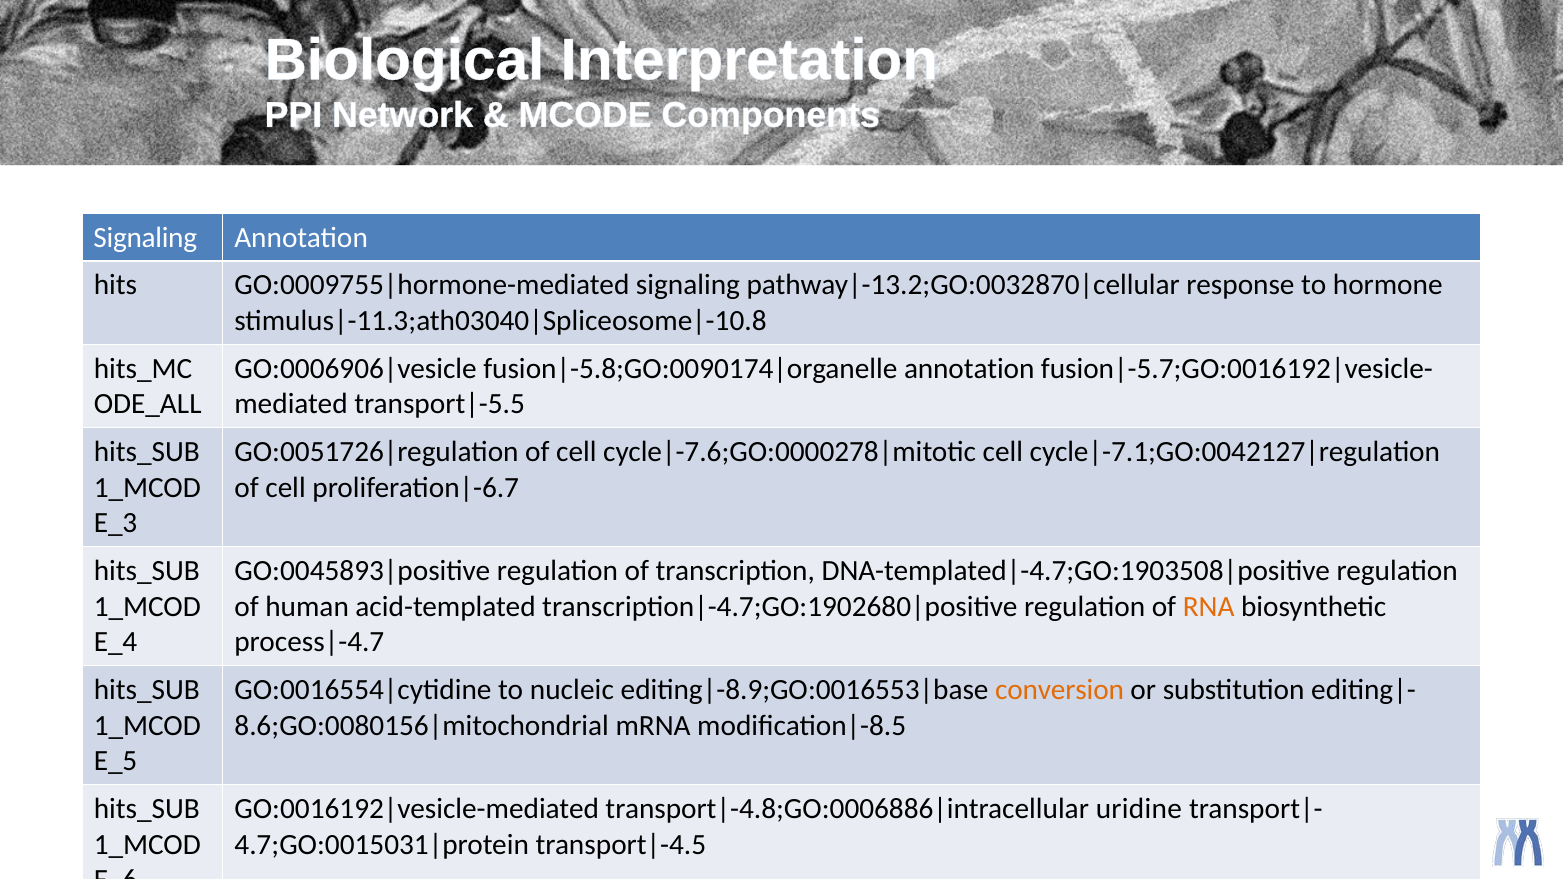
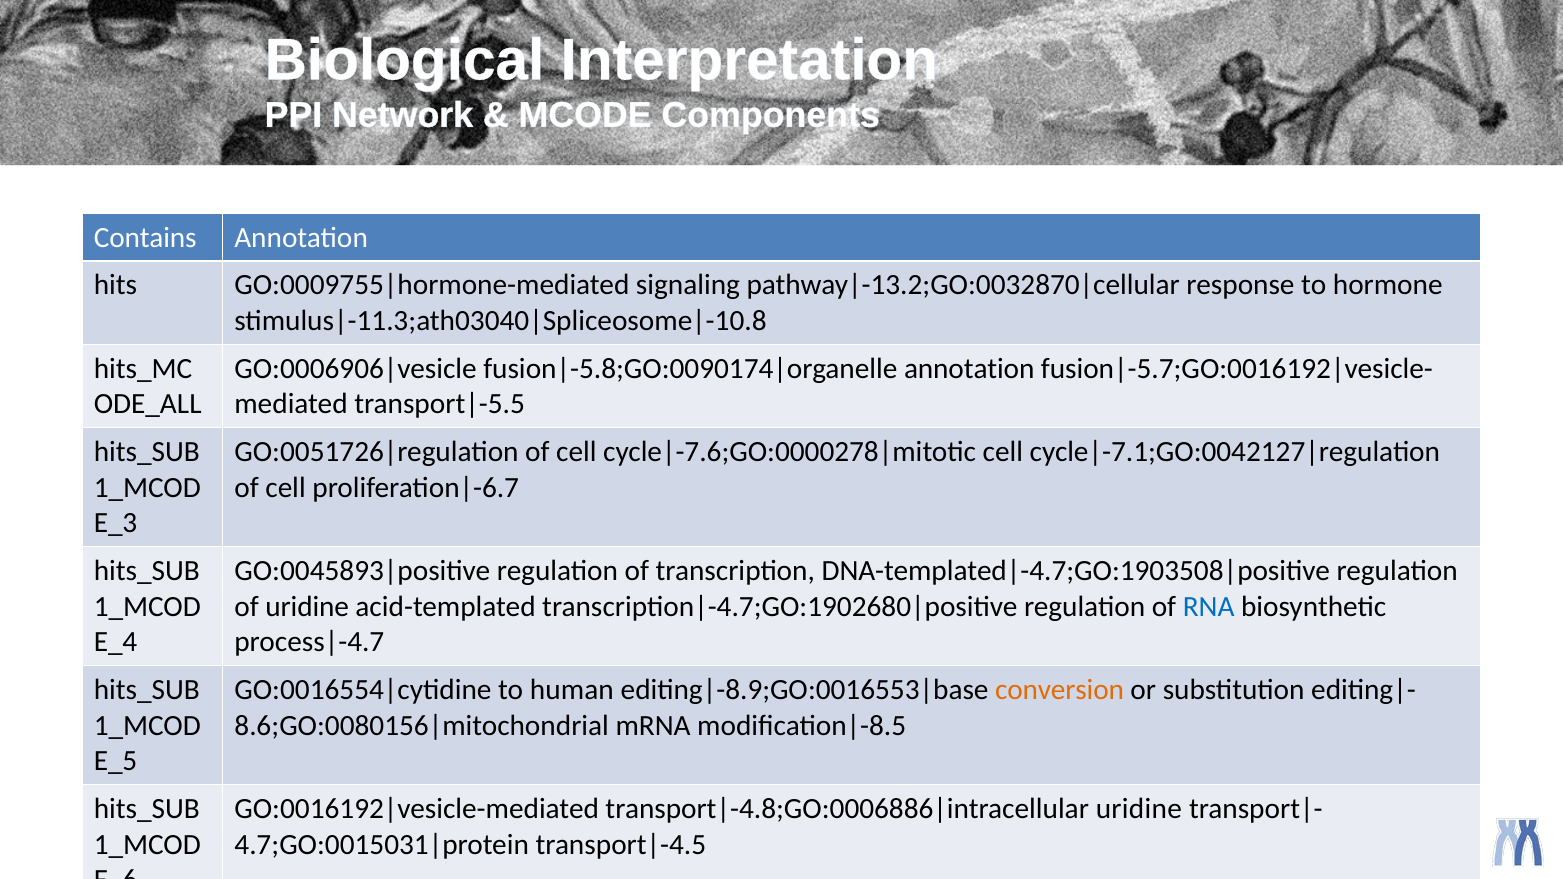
Signaling at (145, 238): Signaling -> Contains
of human: human -> uridine
RNA colour: orange -> blue
nucleic: nucleic -> human
